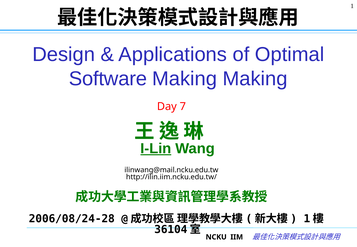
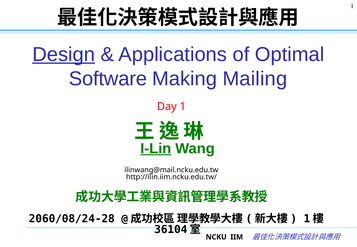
Design underline: none -> present
Making Making: Making -> Mailing
Day 7: 7 -> 1
2006/08/24-28: 2006/08/24-28 -> 2060/08/24-28
